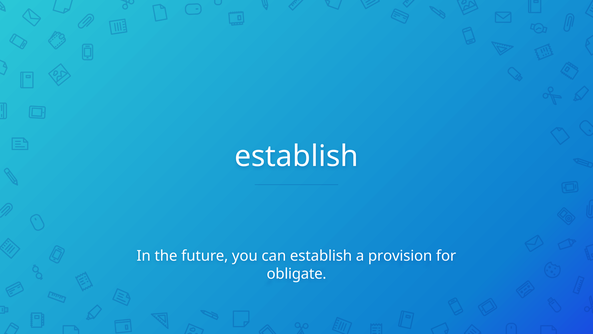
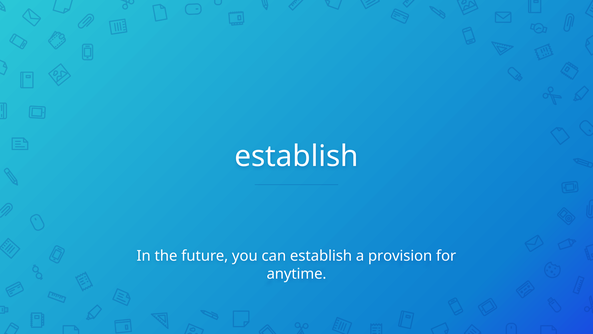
obligate: obligate -> anytime
